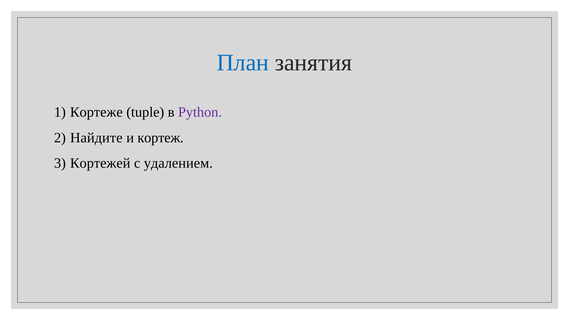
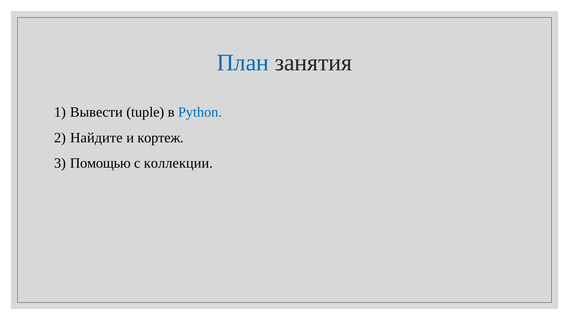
Кортеже: Кортеже -> Вывести
Python colour: purple -> blue
Кортежей: Кортежей -> Помощью
удалением: удалением -> коллекции
